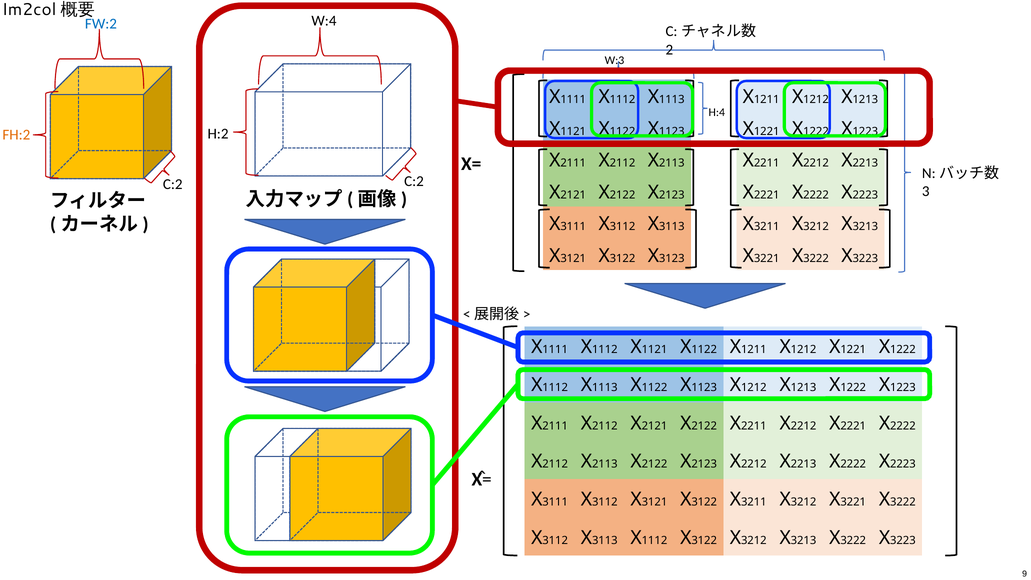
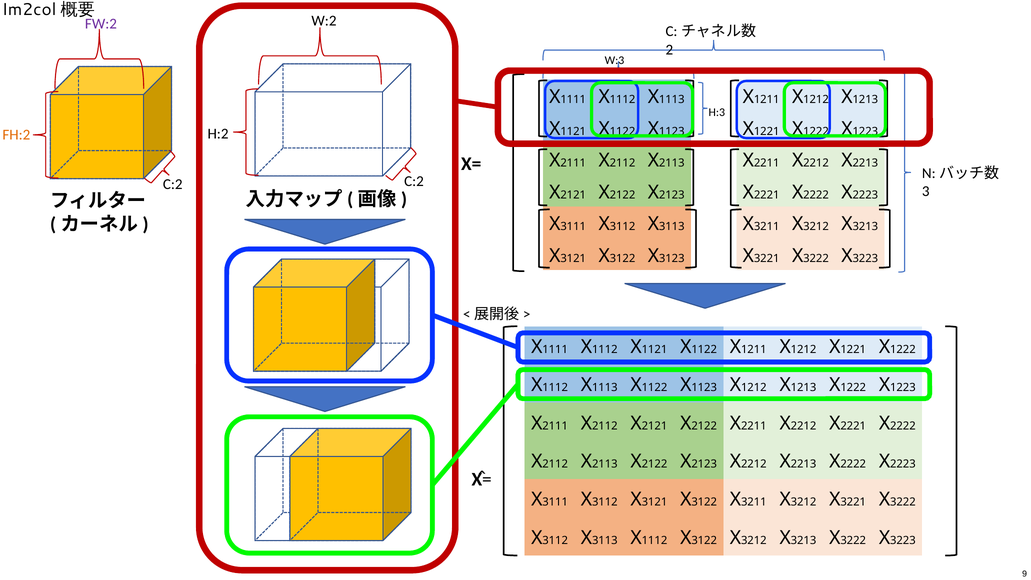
W:4: W:4 -> W:2
FW:2 colour: blue -> purple
H:4: H:4 -> H:3
